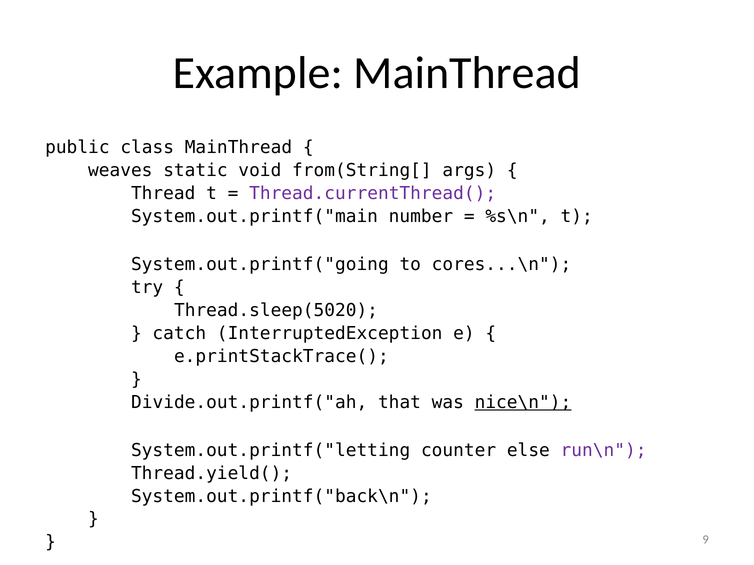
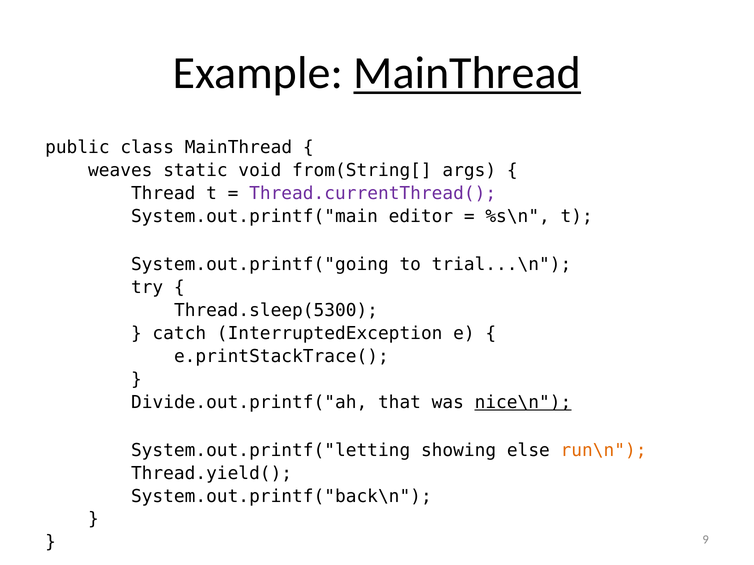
MainThread at (467, 73) underline: none -> present
number: number -> editor
cores...\n: cores...\n -> trial...\n
Thread.sleep(5020: Thread.sleep(5020 -> Thread.sleep(5300
counter: counter -> showing
run\n colour: purple -> orange
